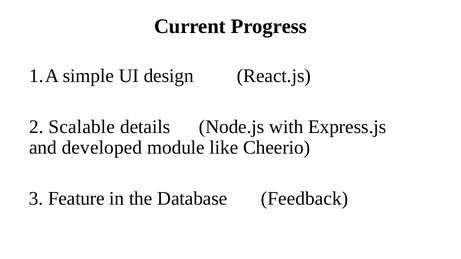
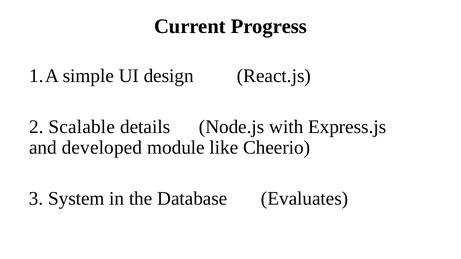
Feature: Feature -> System
Feedback: Feedback -> Evaluates
